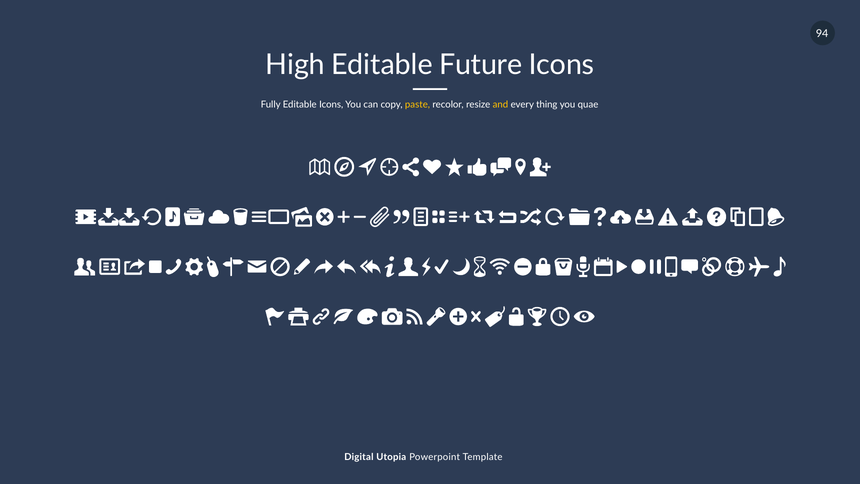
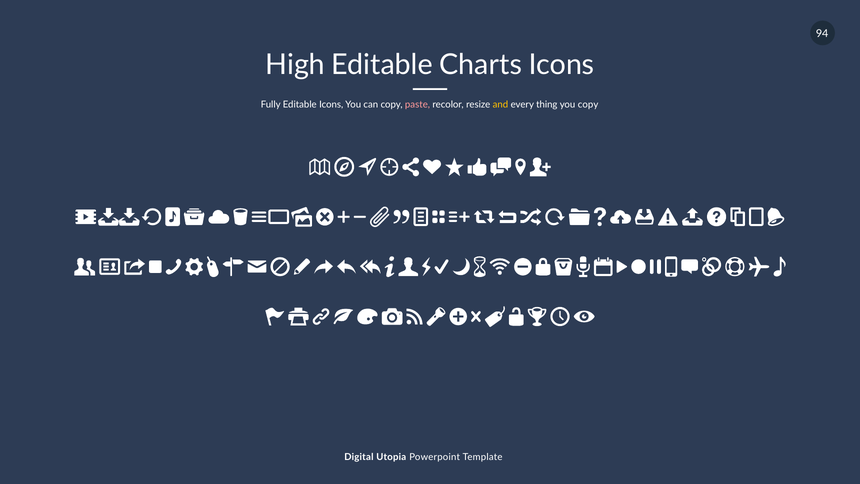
Future: Future -> Charts
paste colour: yellow -> pink
you quae: quae -> copy
